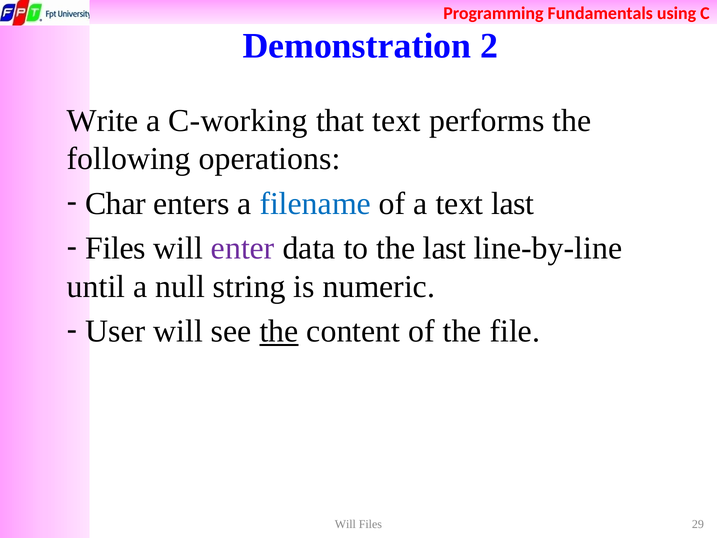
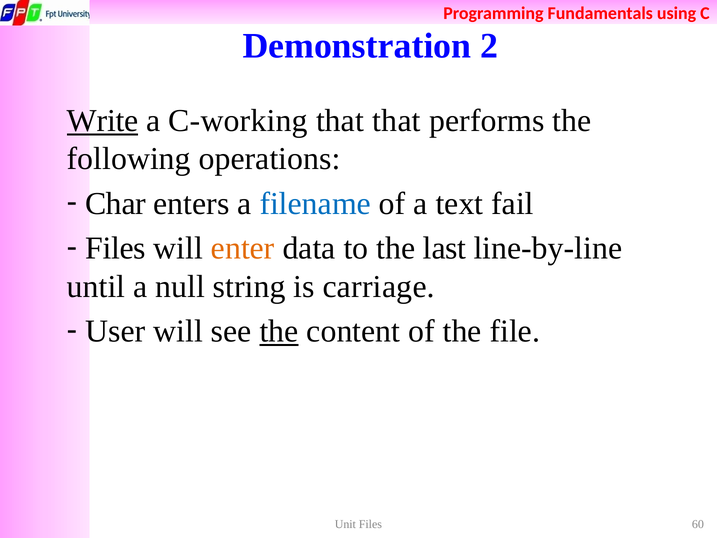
Write underline: none -> present
that text: text -> that
text last: last -> fail
enter colour: purple -> orange
numeric: numeric -> carriage
Will at (345, 524): Will -> Unit
29: 29 -> 60
